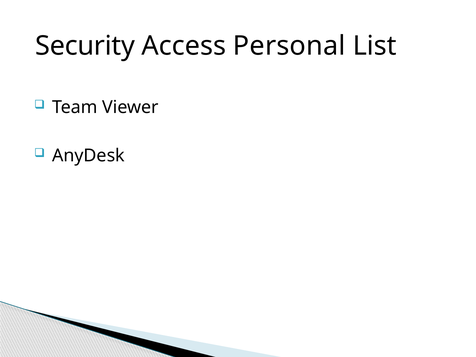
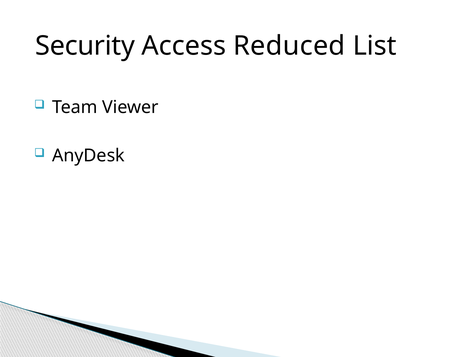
Personal: Personal -> Reduced
